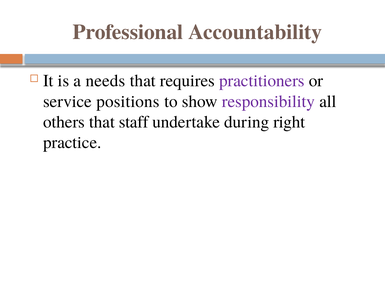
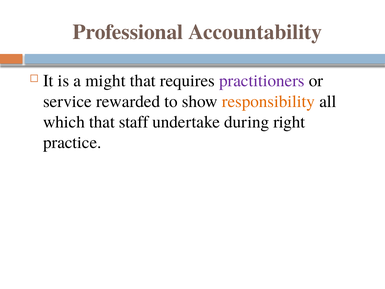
needs: needs -> might
positions: positions -> rewarded
responsibility colour: purple -> orange
others: others -> which
